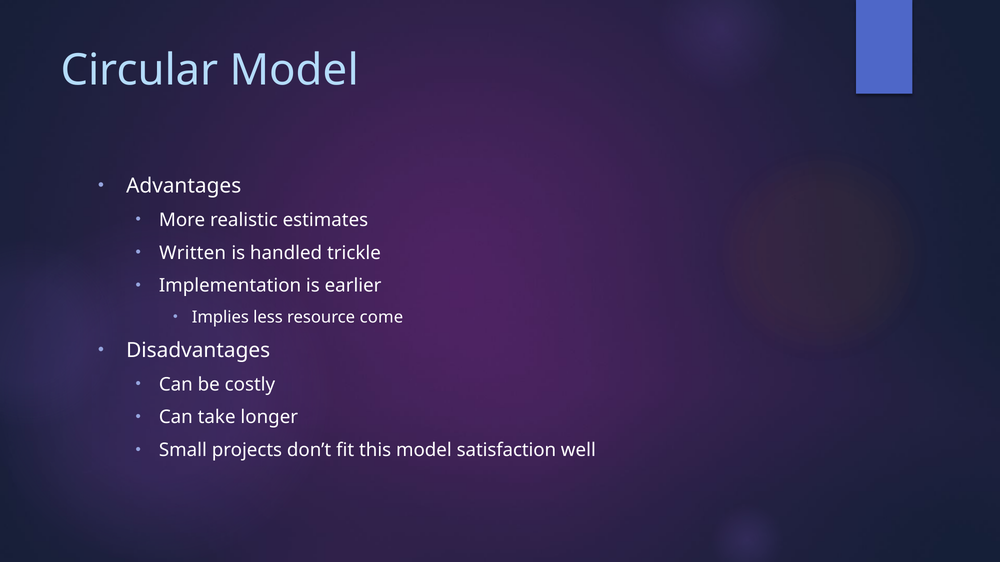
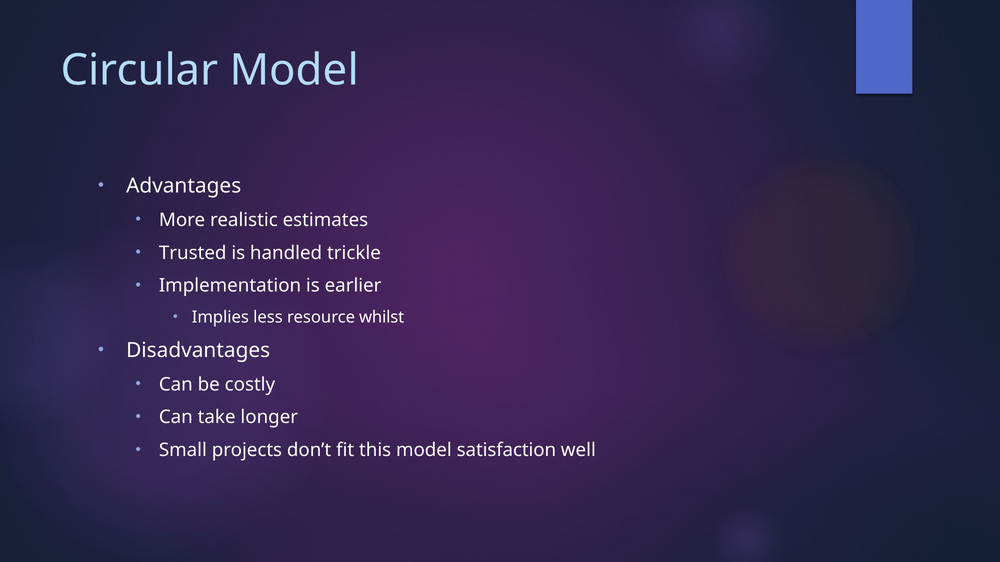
Written: Written -> Trusted
come: come -> whilst
